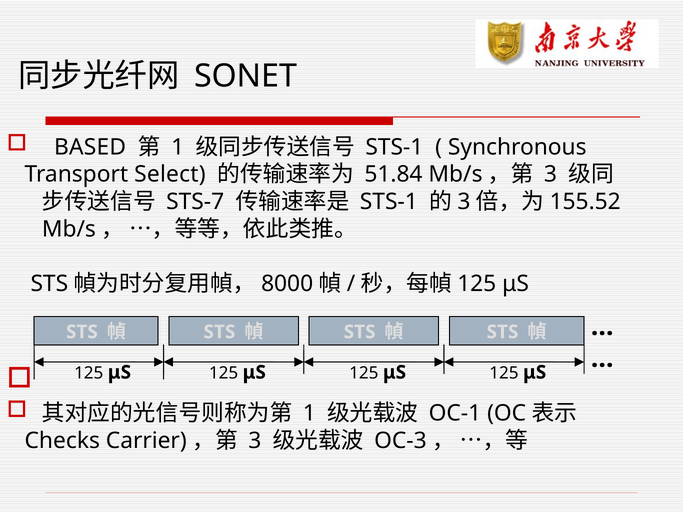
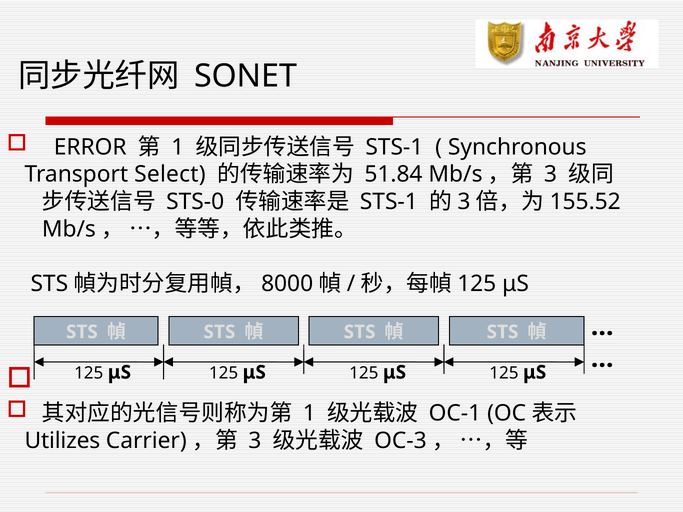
BASED: BASED -> ERROR
STS-7: STS-7 -> STS-0
Checks: Checks -> Utilizes
